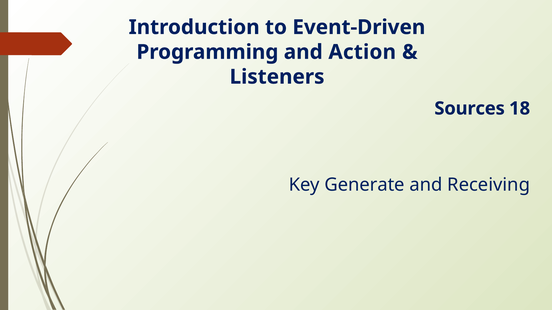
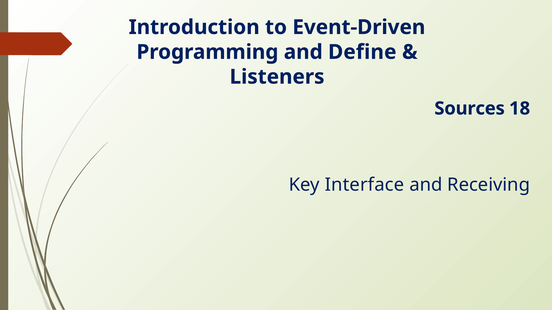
Action: Action -> Define
Generate: Generate -> Interface
